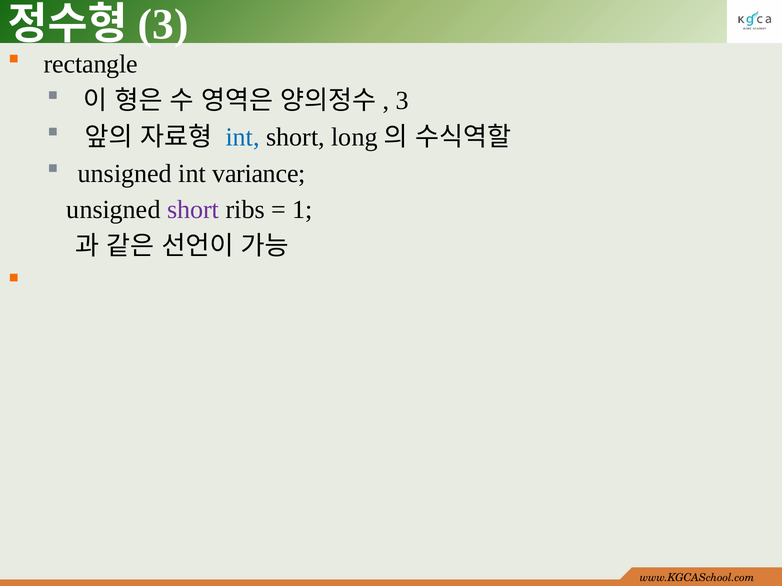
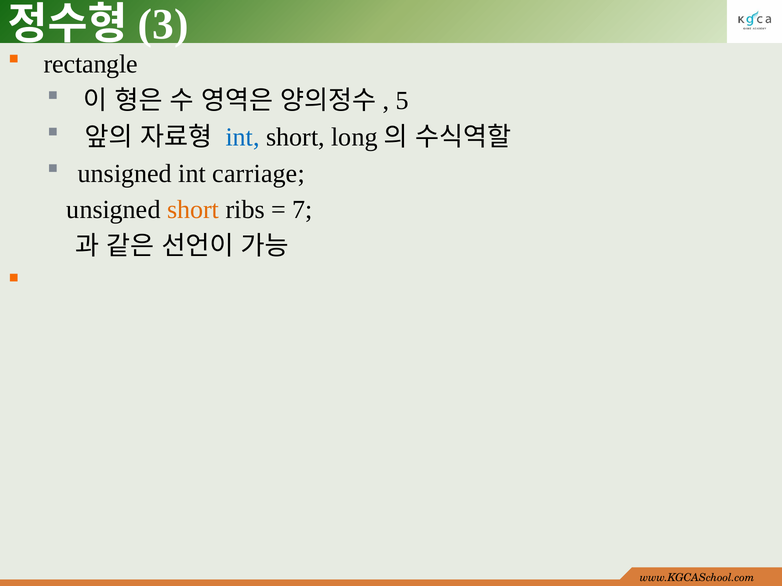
3 at (402, 101): 3 -> 5
variance: variance -> carriage
short at (193, 210) colour: purple -> orange
1: 1 -> 7
